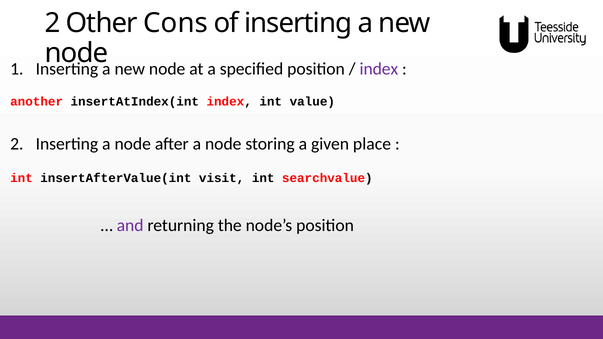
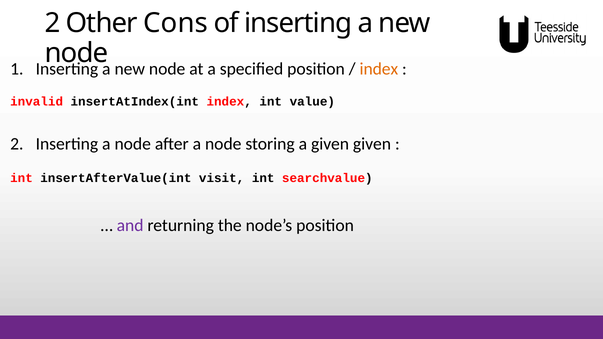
index at (379, 69) colour: purple -> orange
another: another -> invalid
given place: place -> given
